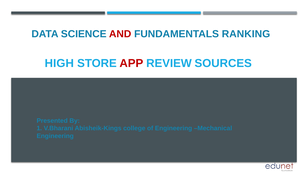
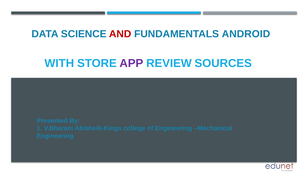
RANKING: RANKING -> ANDROID
HIGH: HIGH -> WITH
APP colour: red -> purple
